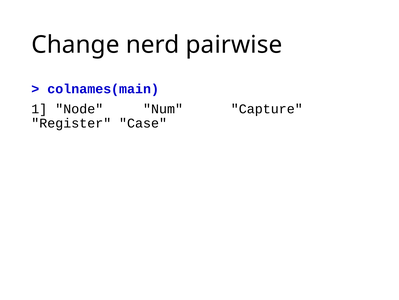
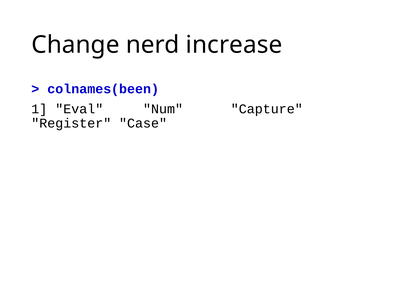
pairwise: pairwise -> increase
colnames(main: colnames(main -> colnames(been
Node: Node -> Eval
